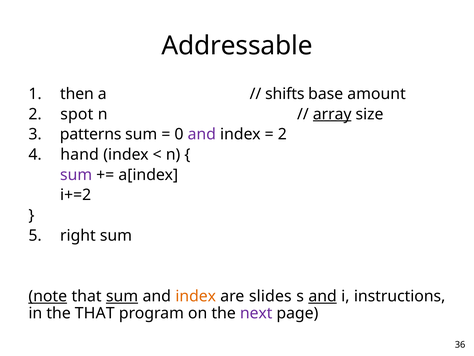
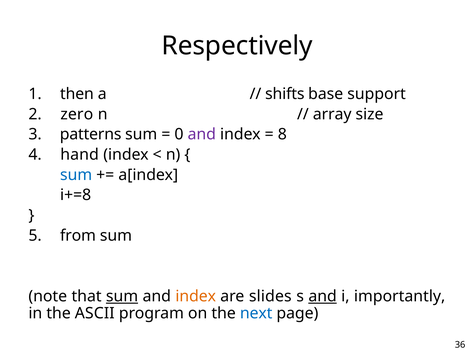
Addressable: Addressable -> Respectively
amount: amount -> support
spot: spot -> zero
array underline: present -> none
2 at (282, 134): 2 -> 8
sum at (76, 175) colour: purple -> blue
i+=2: i+=2 -> i+=8
right: right -> from
note underline: present -> none
instructions: instructions -> importantly
the THAT: THAT -> ASCII
next colour: purple -> blue
